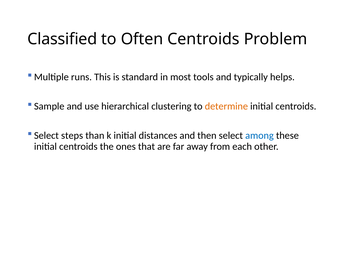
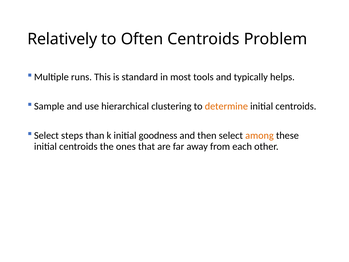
Classified: Classified -> Relatively
distances: distances -> goodness
among colour: blue -> orange
